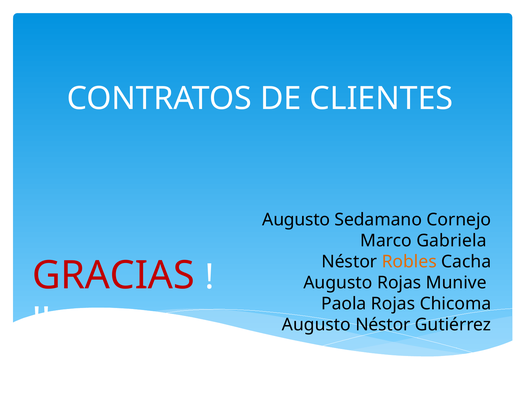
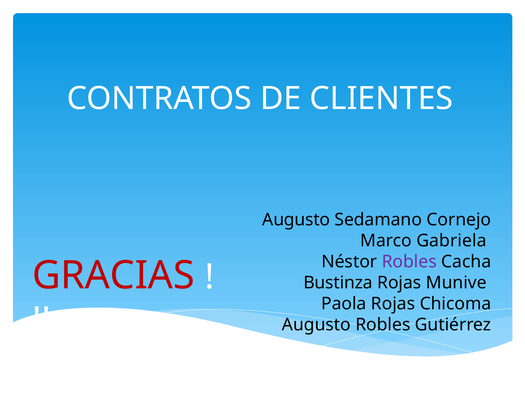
Robles at (409, 261) colour: orange -> purple
Augusto at (338, 282): Augusto -> Bustinza
Augusto Néstor: Néstor -> Robles
